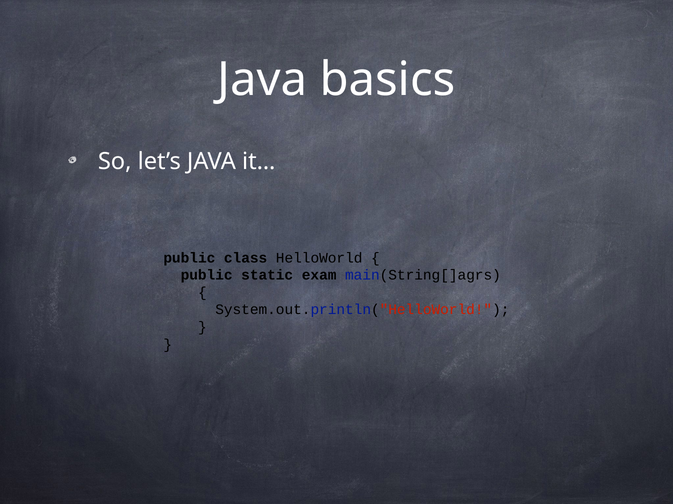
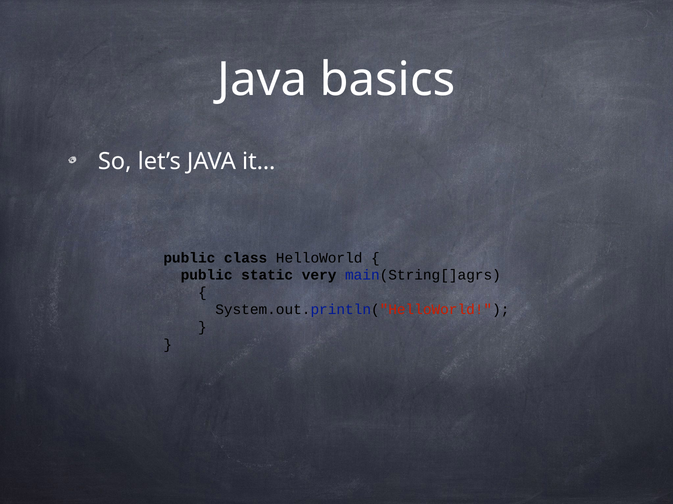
exam: exam -> very
